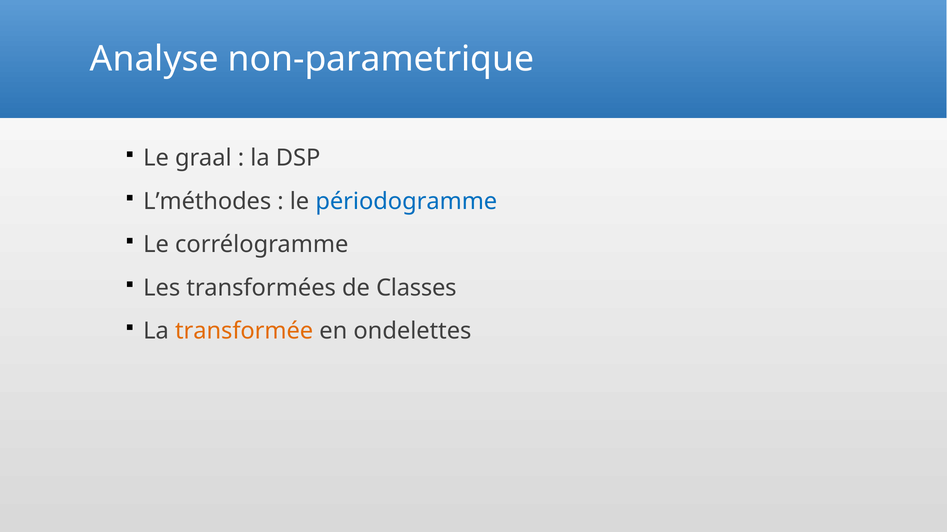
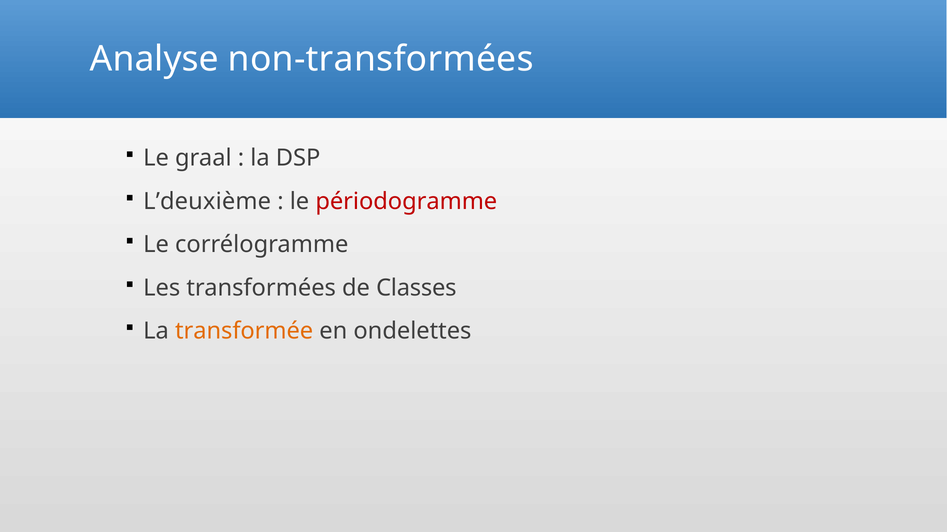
non-parametrique: non-parametrique -> non-transformées
L’méthodes: L’méthodes -> L’deuxième
périodogramme colour: blue -> red
